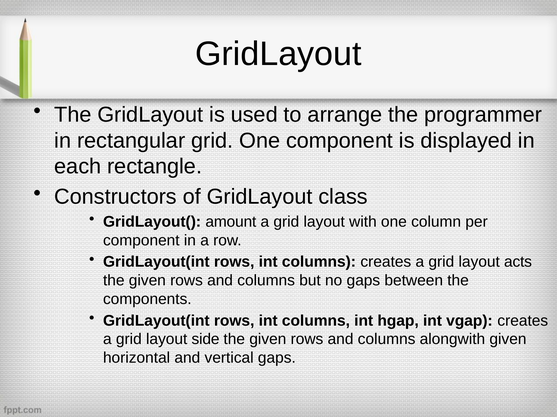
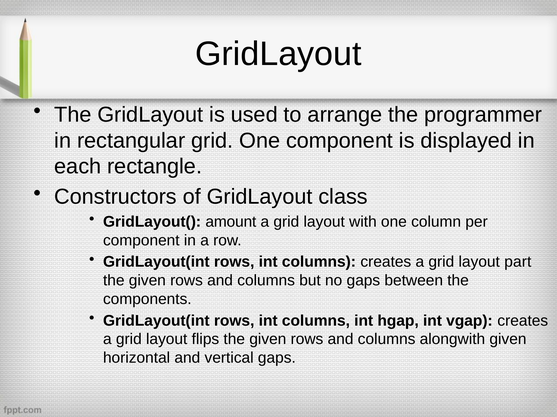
acts: acts -> part
side: side -> flips
